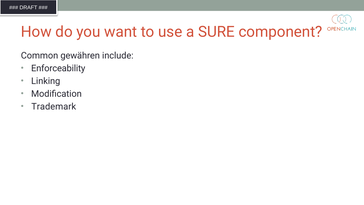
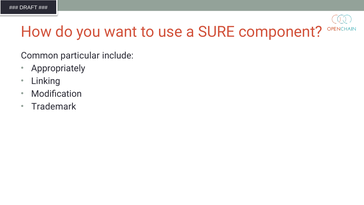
gewähren: gewähren -> particular
Enforceability: Enforceability -> Appropriately
